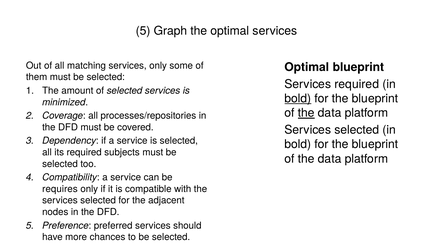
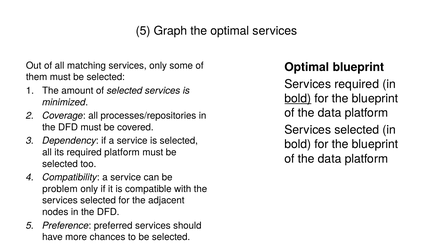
the at (306, 113) underline: present -> none
required subjects: subjects -> platform
requires at (60, 189): requires -> problem
